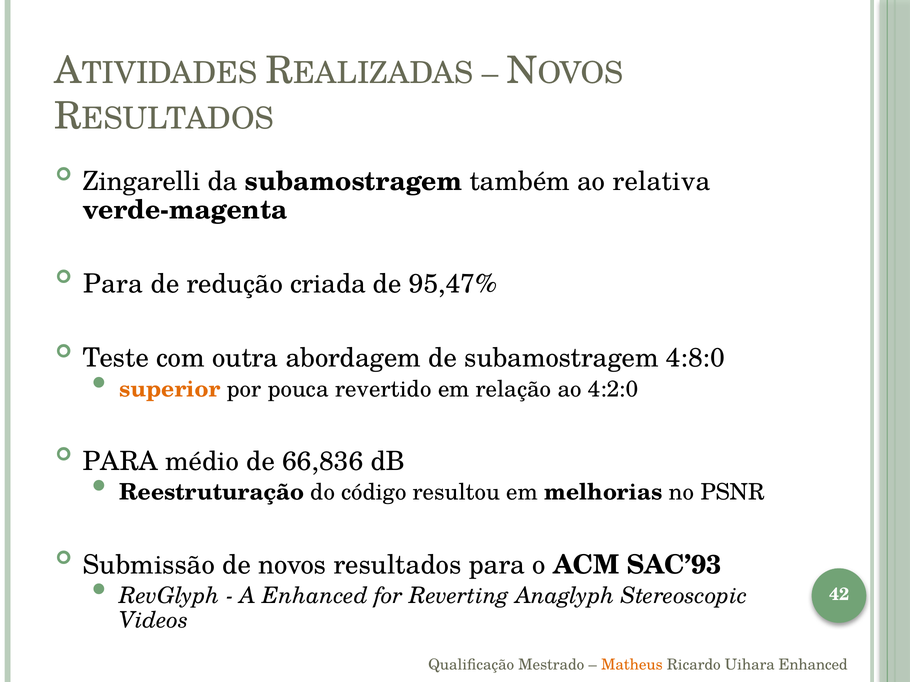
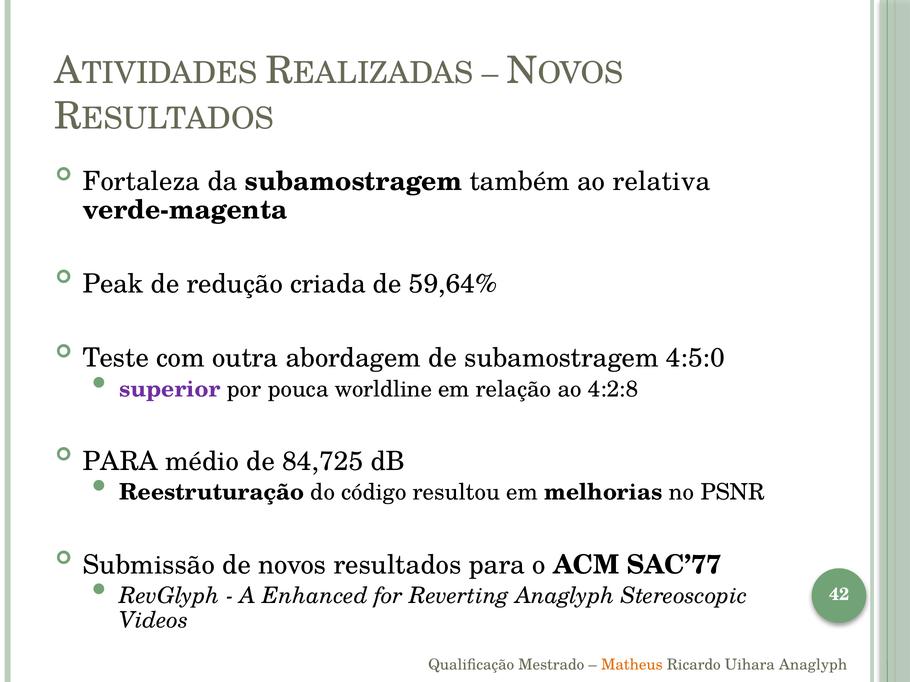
Zingarelli: Zingarelli -> Fortaleza
Para at (113, 284): Para -> Peak
95,47%: 95,47% -> 59,64%
4:8:0: 4:8:0 -> 4:5:0
superior colour: orange -> purple
revertido: revertido -> worldline
4:2:0: 4:2:0 -> 4:2:8
66,836: 66,836 -> 84,725
SAC’93: SAC’93 -> SAC’77
Uihara Enhanced: Enhanced -> Anaglyph
